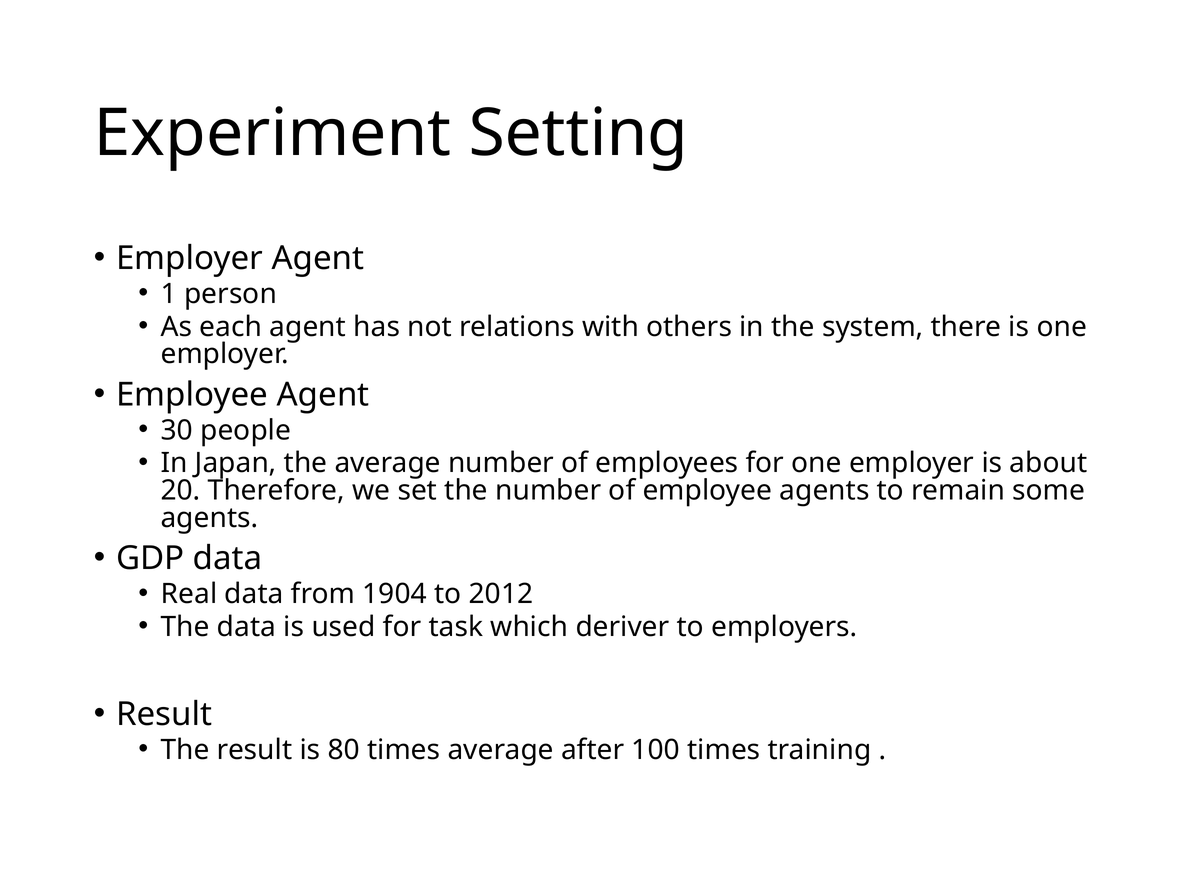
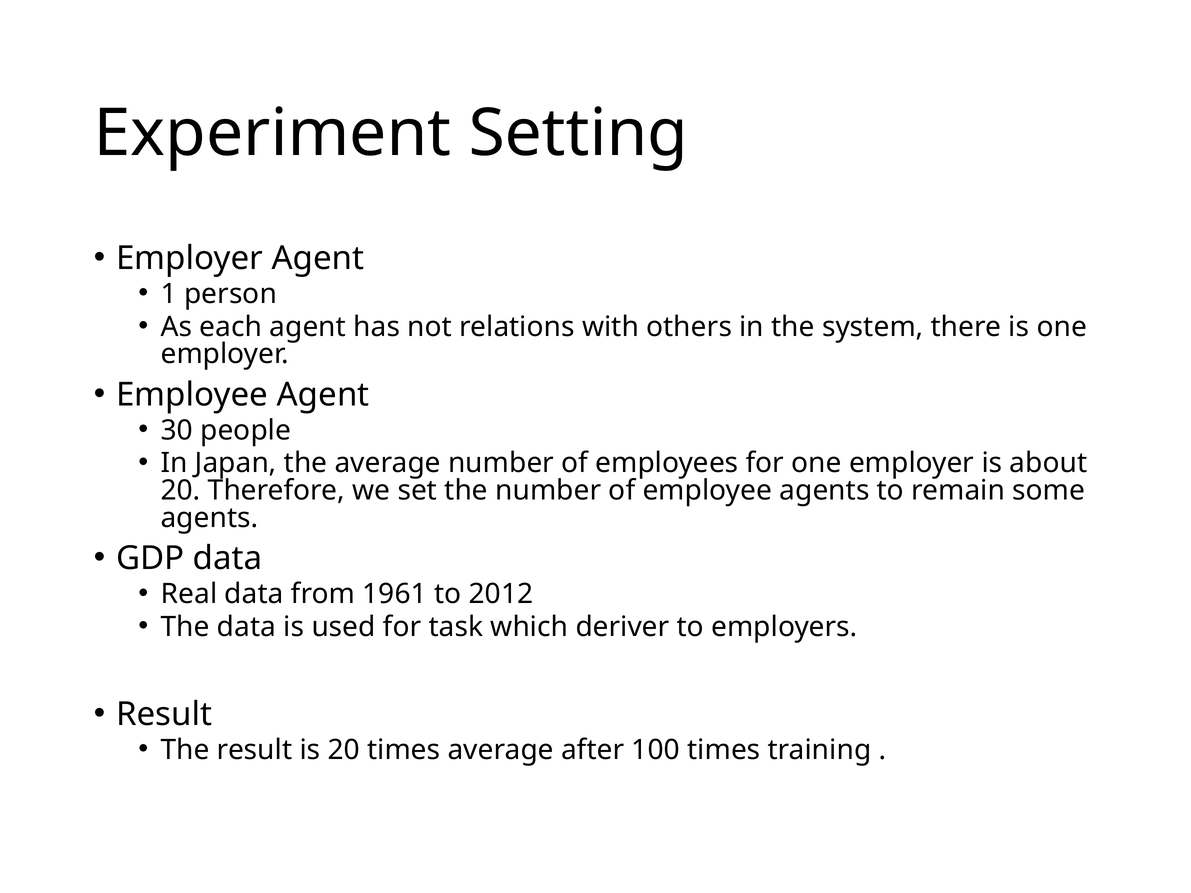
1904: 1904 -> 1961
is 80: 80 -> 20
